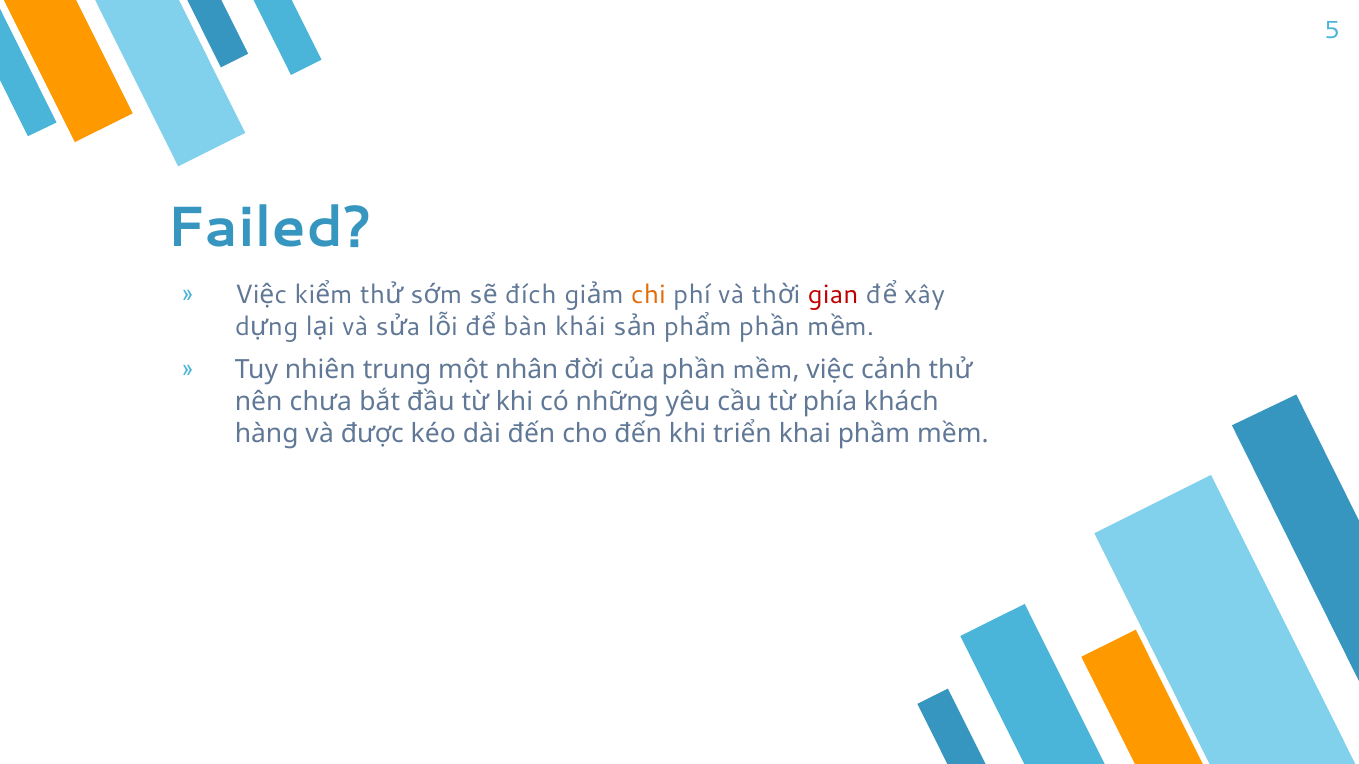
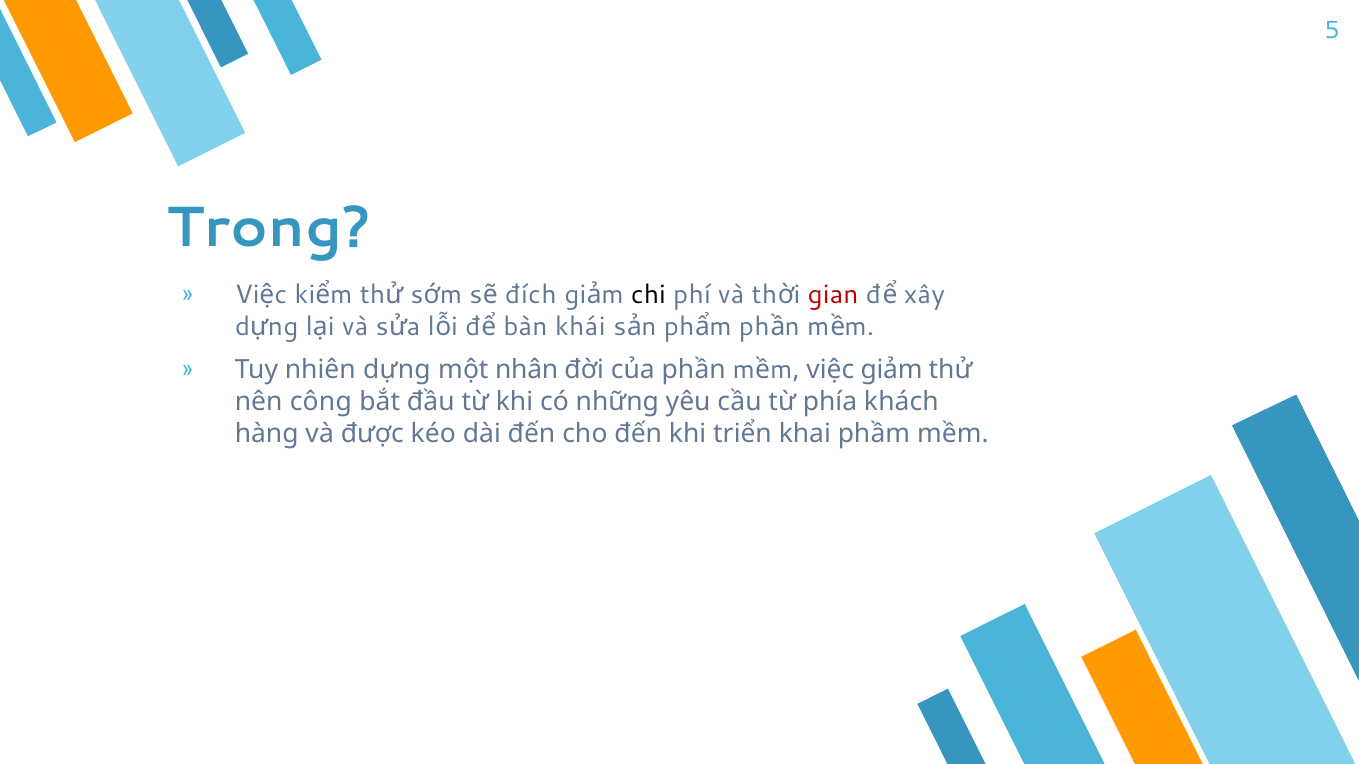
Failed: Failed -> Trong
chi colour: orange -> black
trung: trung -> dựng
cảnh: cảnh -> giảm
chưa: chưa -> công
